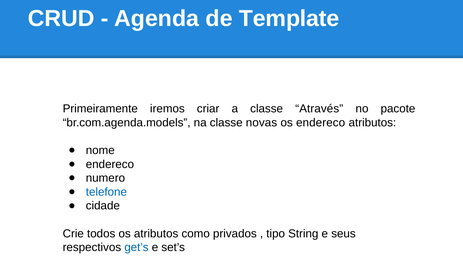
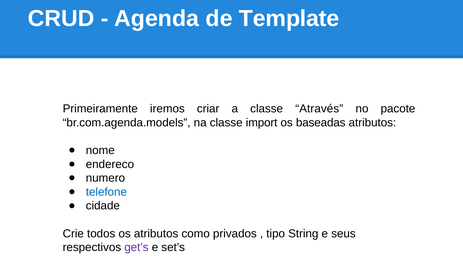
novas: novas -> import
os endereco: endereco -> baseadas
get’s colour: blue -> purple
